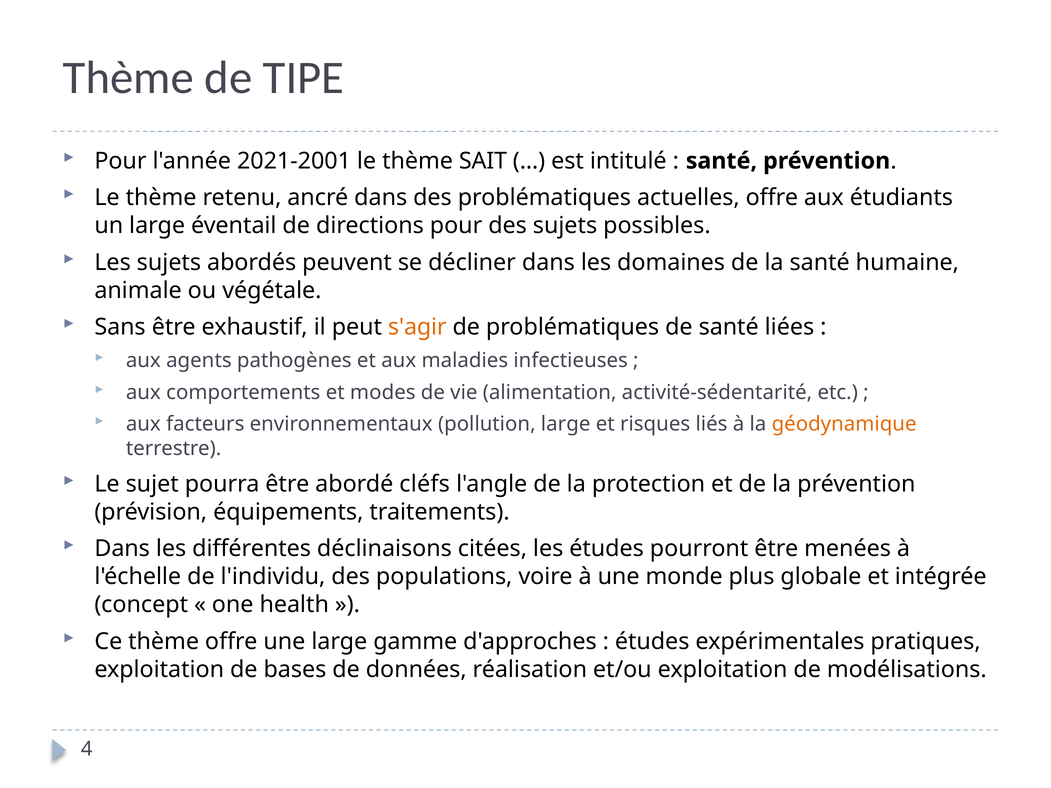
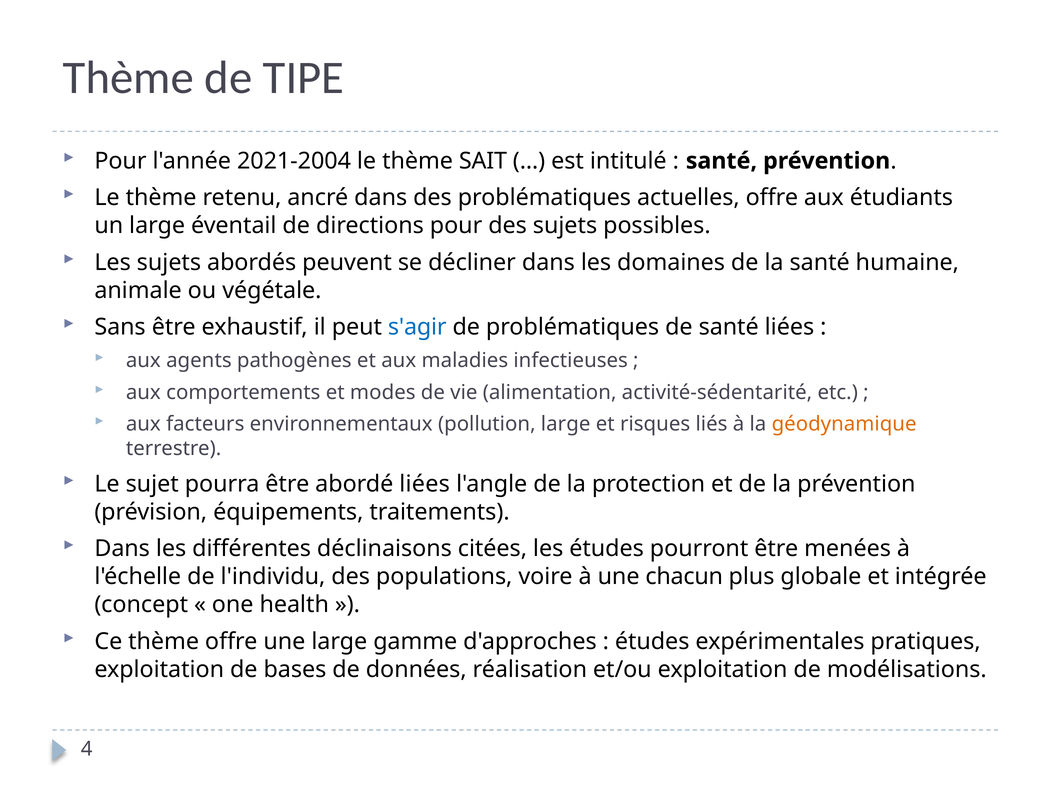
2021-2001: 2021-2001 -> 2021-2004
s'agir colour: orange -> blue
abordé cléfs: cléfs -> liées
monde: monde -> chacun
